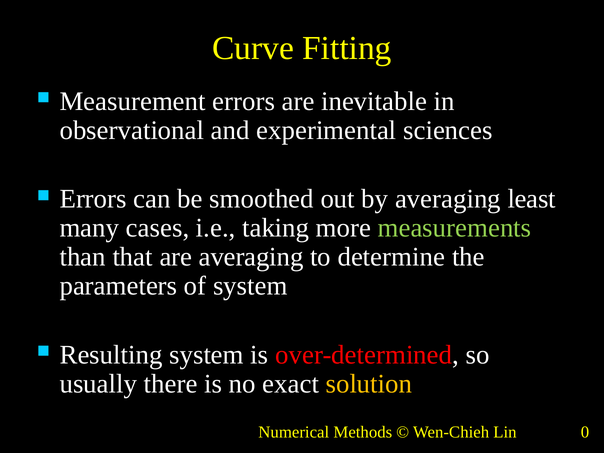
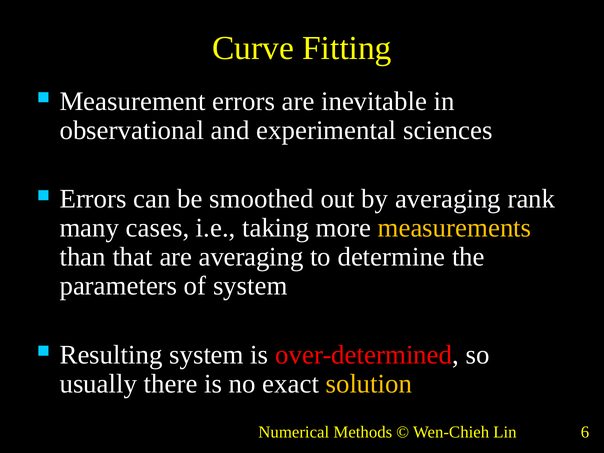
least: least -> rank
measurements colour: light green -> yellow
0: 0 -> 6
